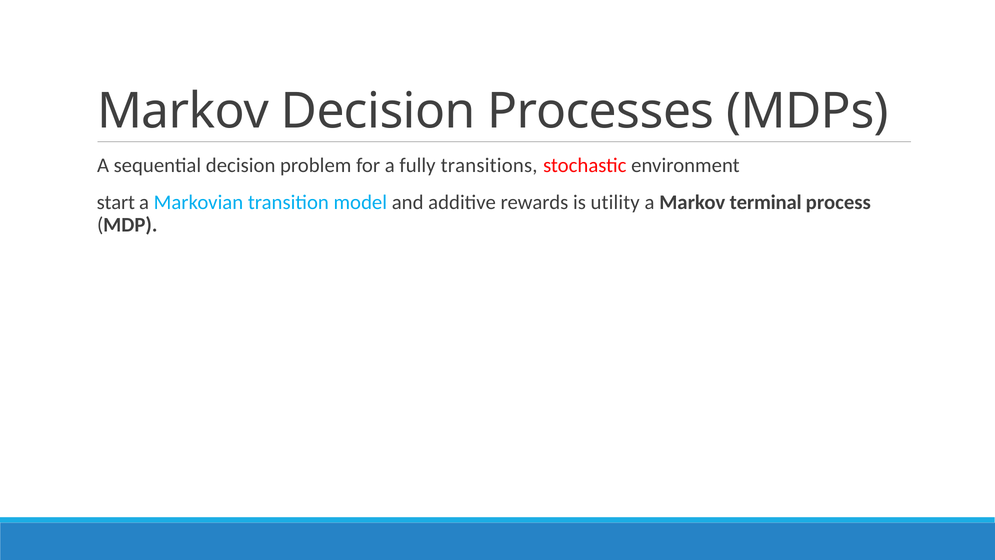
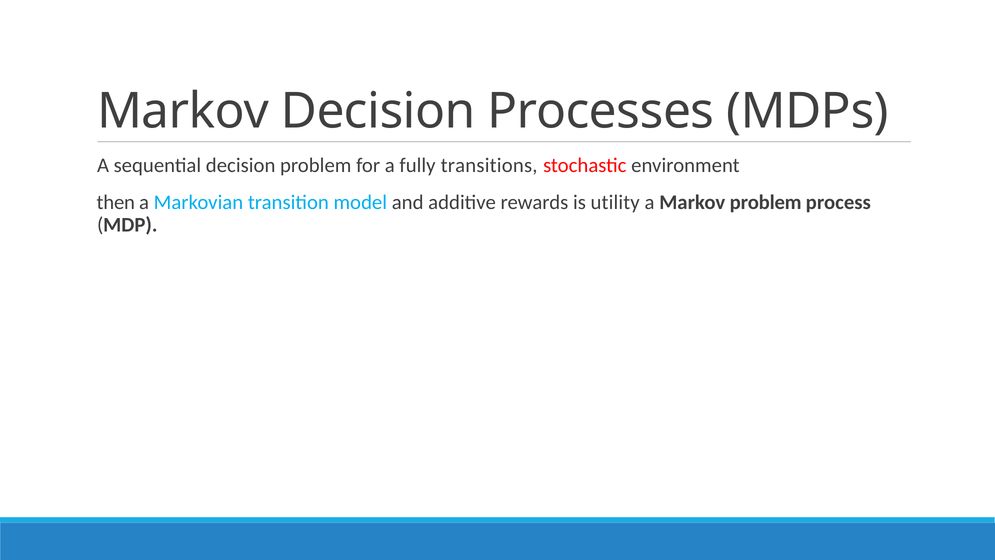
start: start -> then
Markov terminal: terminal -> problem
